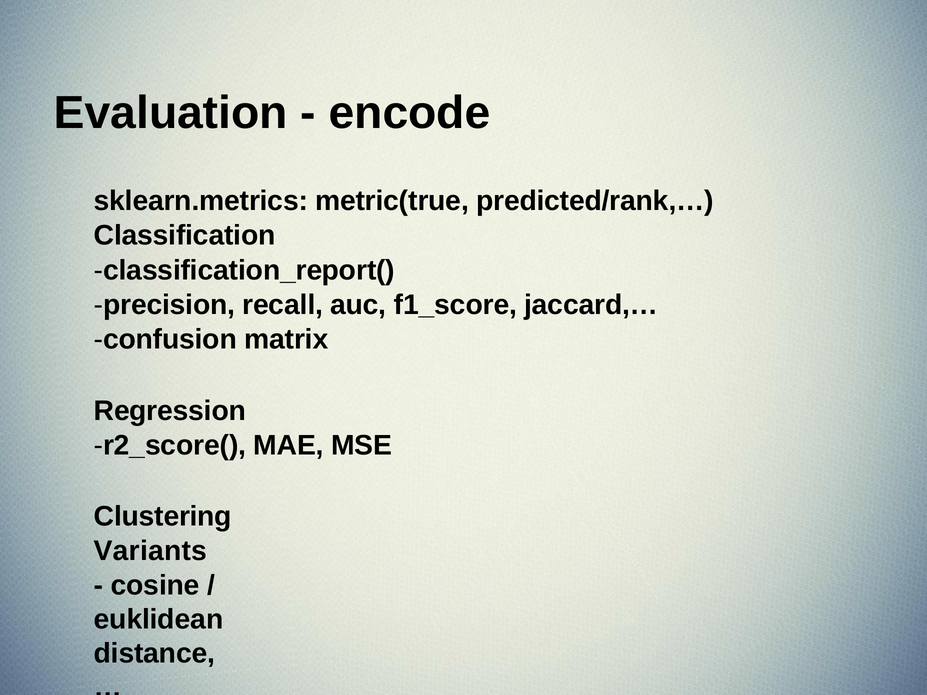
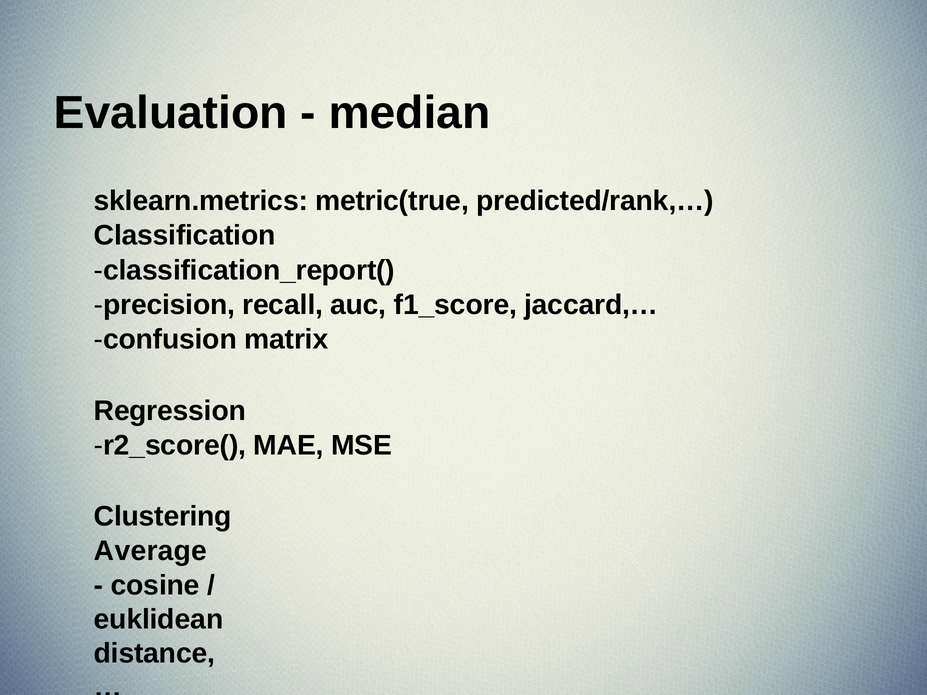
encode: encode -> median
Variants: Variants -> Average
